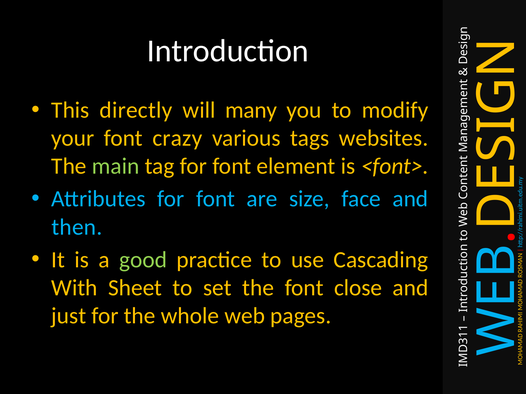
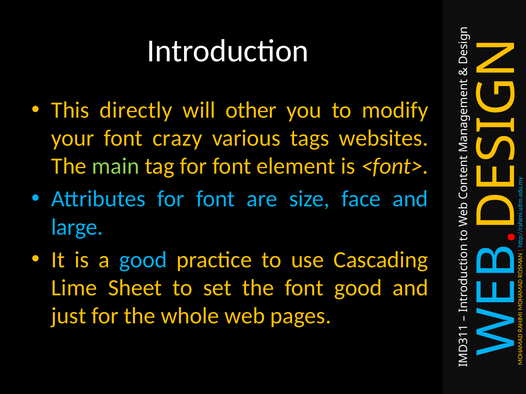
many: many -> other
then: then -> large
good at (143, 260) colour: light green -> light blue
With: With -> Lime
font close: close -> good
